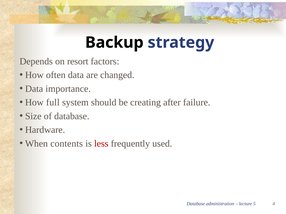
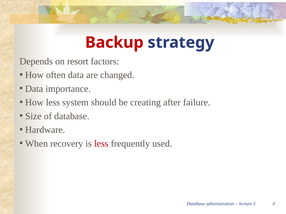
Backup colour: black -> red
How full: full -> less
contents: contents -> recovery
